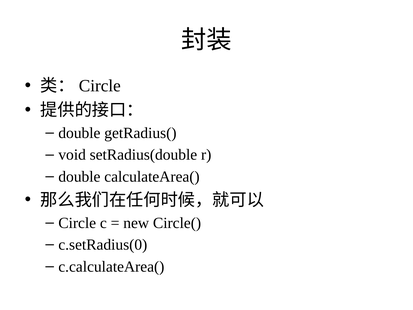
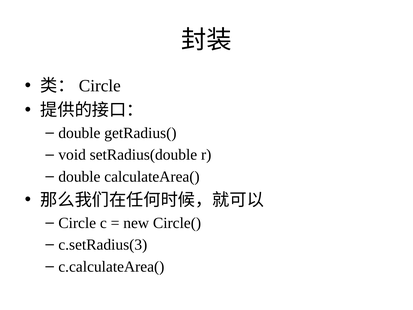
c.setRadius(0: c.setRadius(0 -> c.setRadius(3
